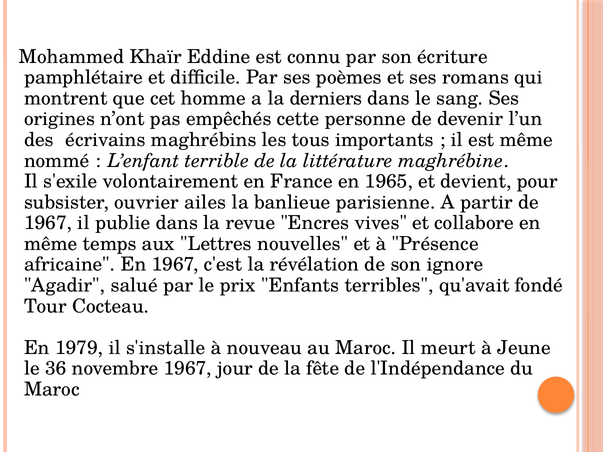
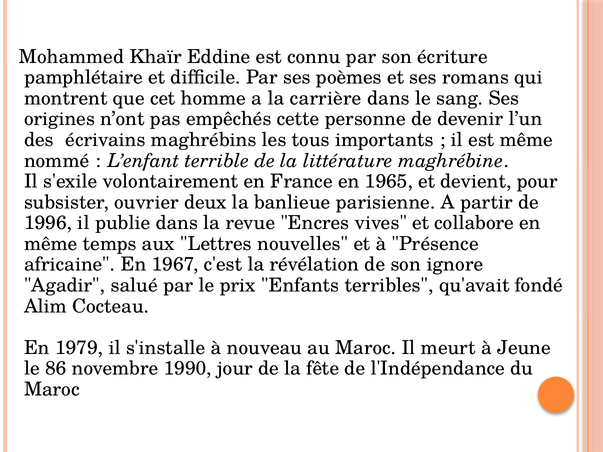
derniers: derniers -> carrière
ailes: ailes -> deux
1967 at (48, 223): 1967 -> 1996
Tour: Tour -> Alim
36: 36 -> 86
novembre 1967: 1967 -> 1990
